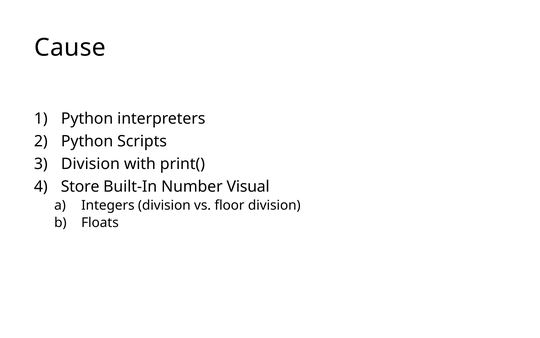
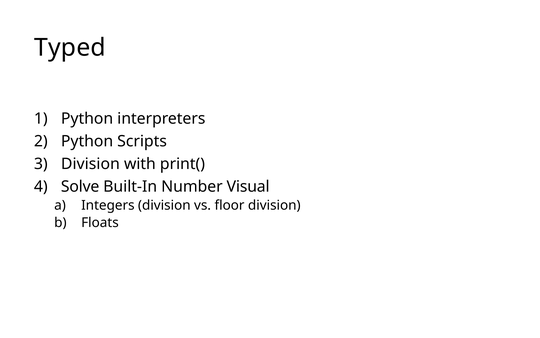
Cause: Cause -> Typed
Store: Store -> Solve
